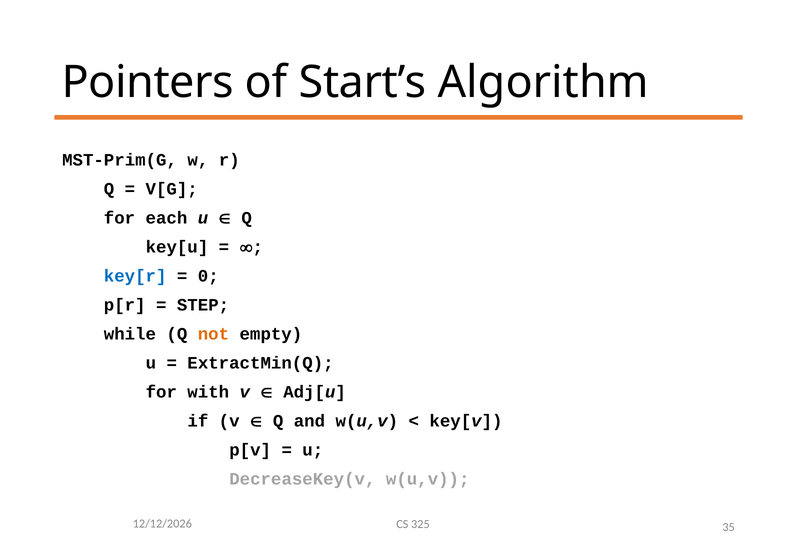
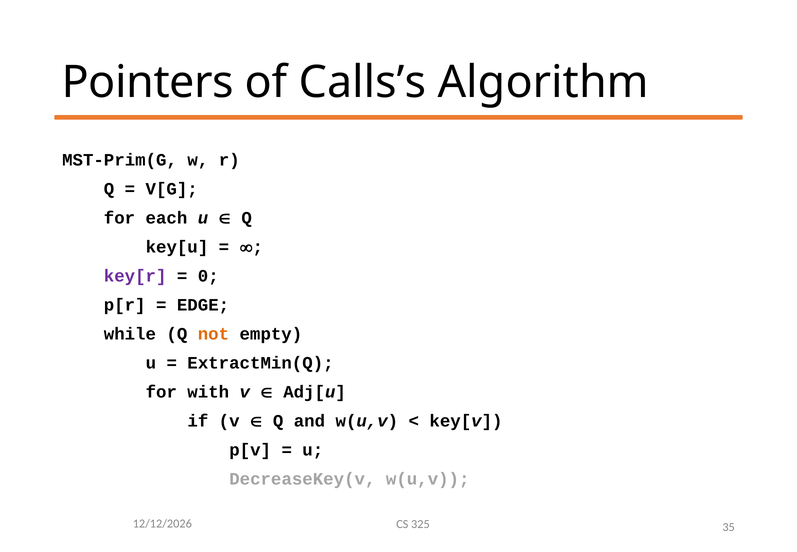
Start’s: Start’s -> Calls’s
key[r colour: blue -> purple
STEP: STEP -> EDGE
